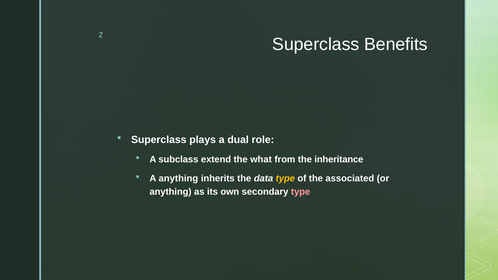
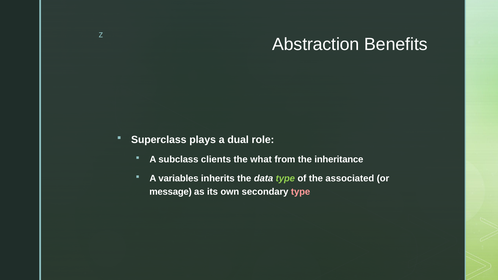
Superclass at (316, 44): Superclass -> Abstraction
extend: extend -> clients
A anything: anything -> variables
type at (285, 179) colour: yellow -> light green
anything at (170, 192): anything -> message
